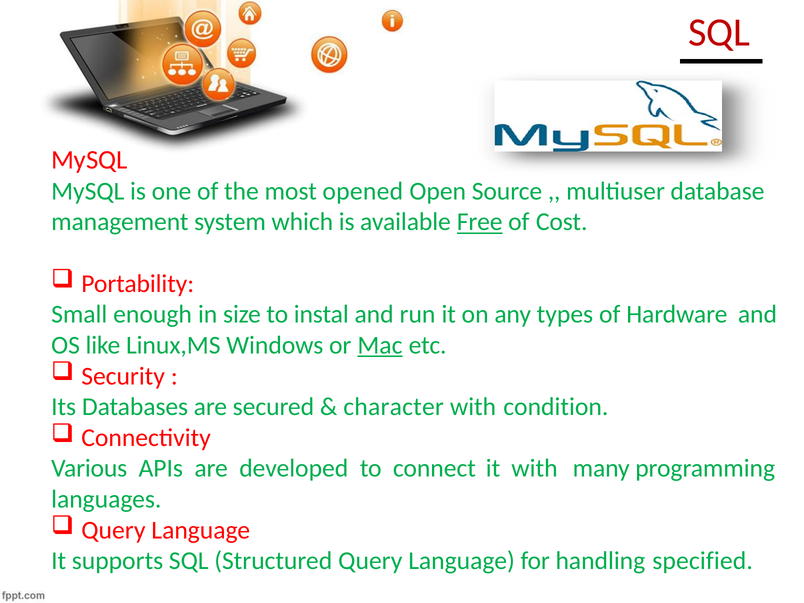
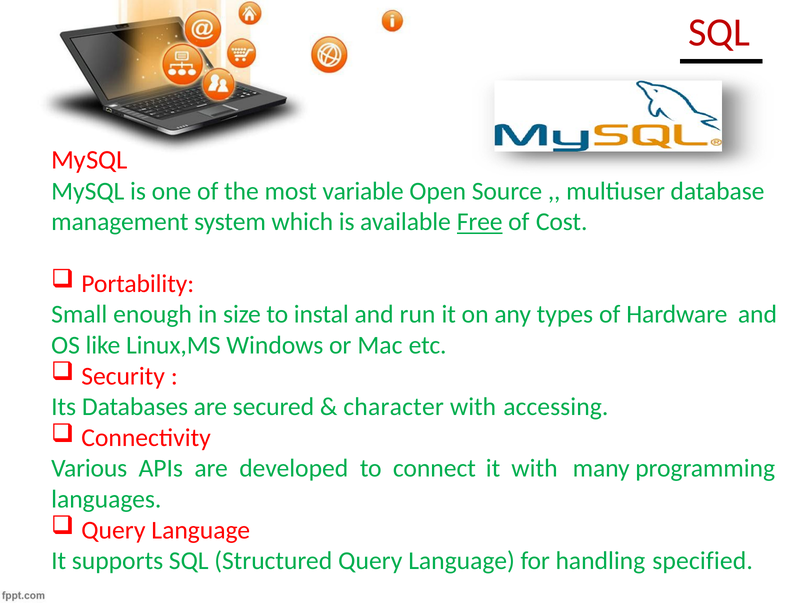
opened: opened -> variable
Mac underline: present -> none
condition: condition -> accessing
